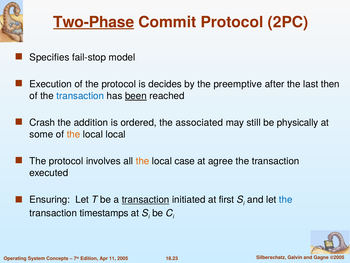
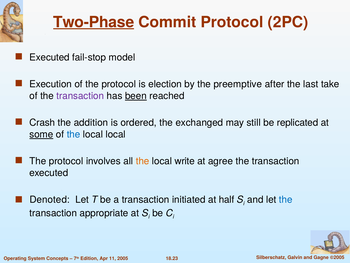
Specifies at (49, 57): Specifies -> Executed
decides: decides -> election
then: then -> take
transaction at (80, 96) colour: blue -> purple
associated: associated -> exchanged
physically: physically -> replicated
some underline: none -> present
the at (74, 134) colour: orange -> blue
case: case -> write
Ensuring: Ensuring -> Denoted
transaction at (146, 199) underline: present -> none
first: first -> half
timestamps: timestamps -> appropriate
